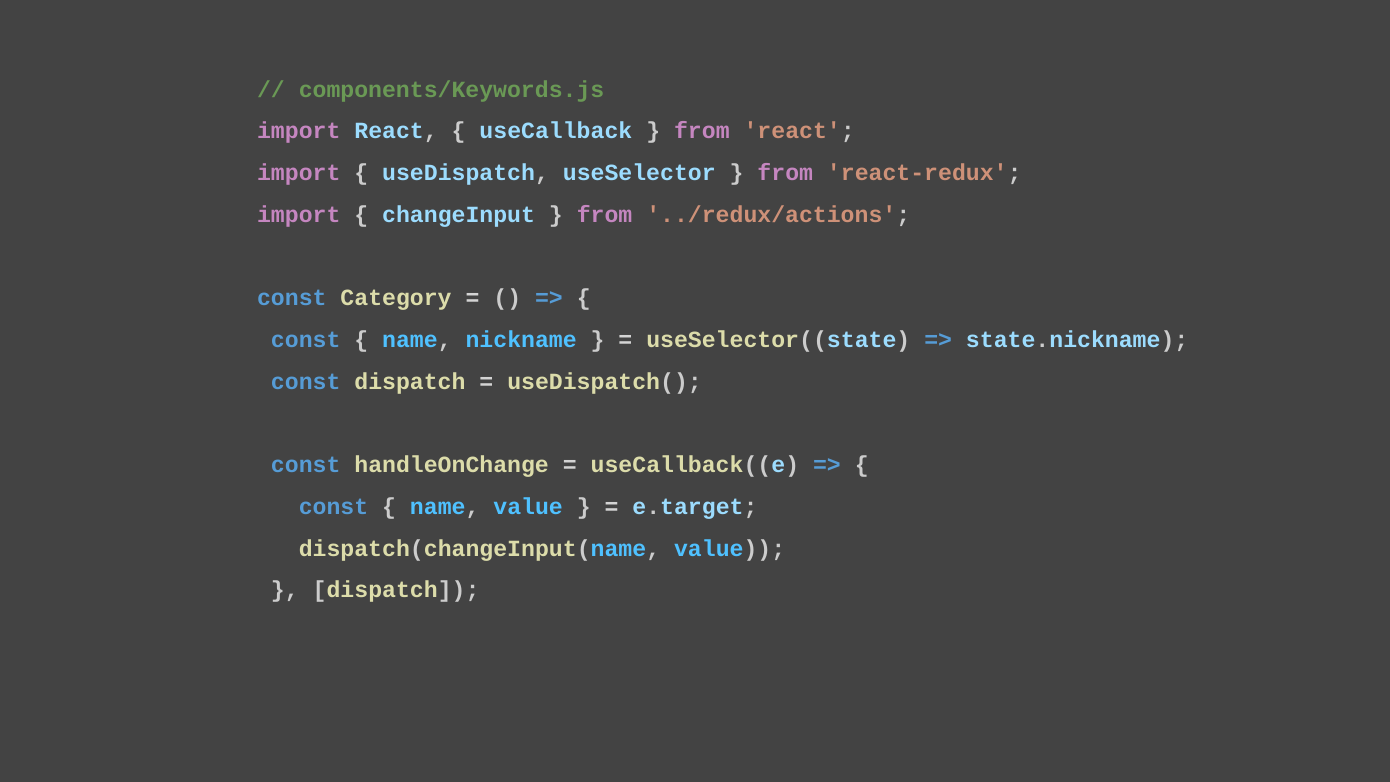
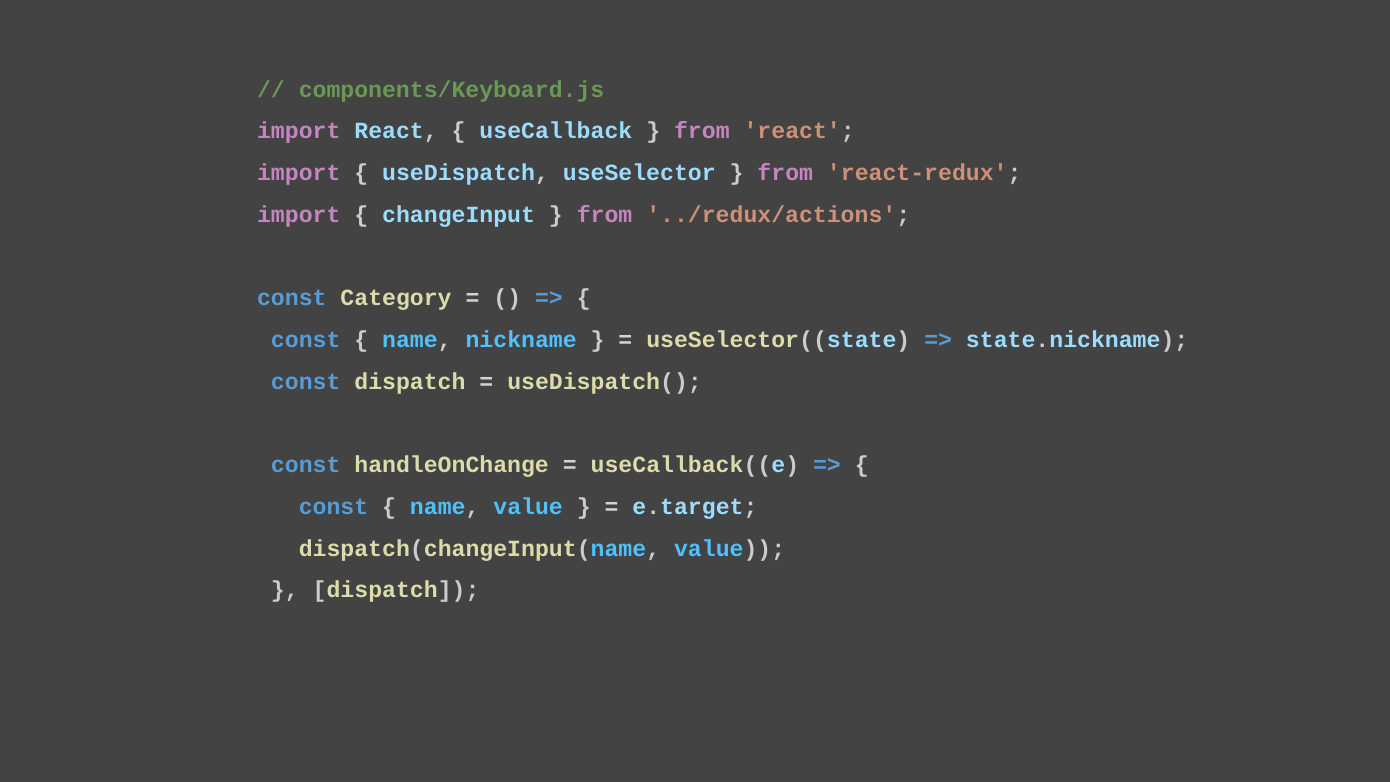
components/Keywords.js: components/Keywords.js -> components/Keyboard.js
